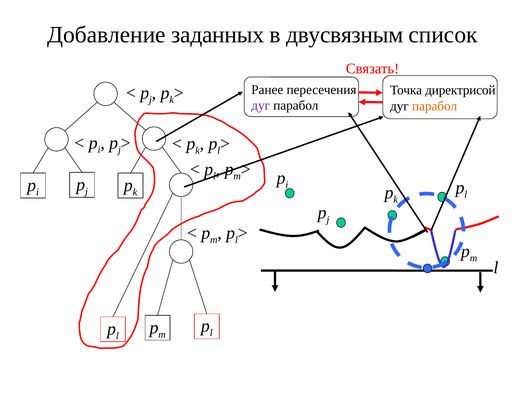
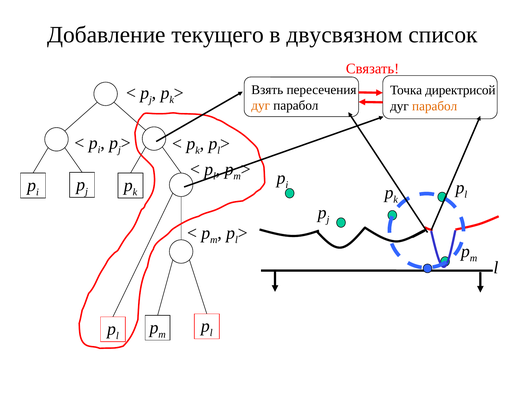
заданных: заданных -> текущего
двусвязным: двусвязным -> двусвязном
Ранее: Ранее -> Взять
дуг at (261, 106) colour: purple -> orange
